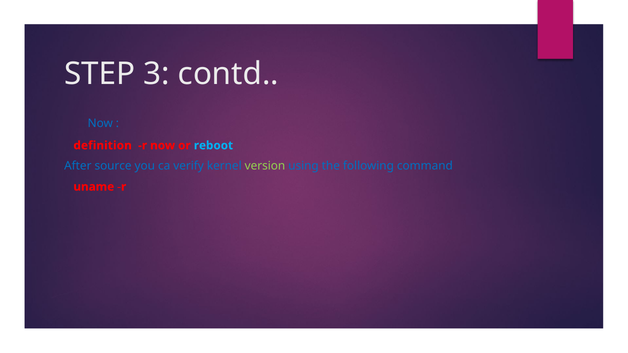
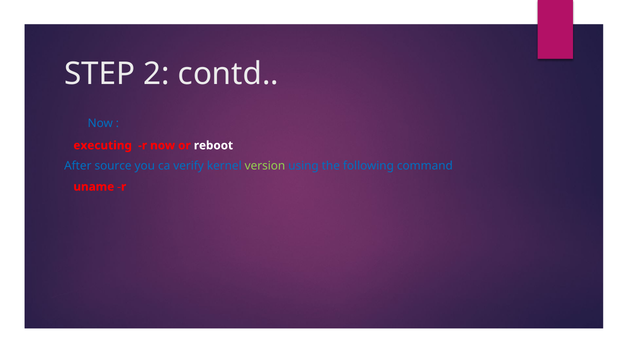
3: 3 -> 2
definition: definition -> executing
reboot colour: light blue -> white
